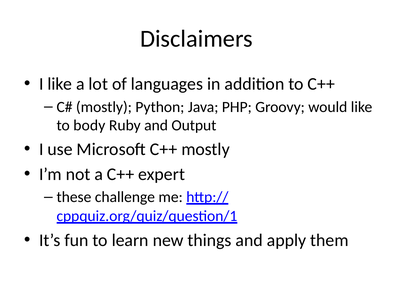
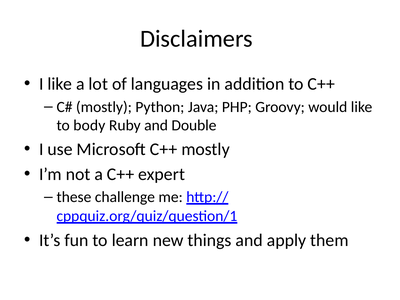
Output: Output -> Double
